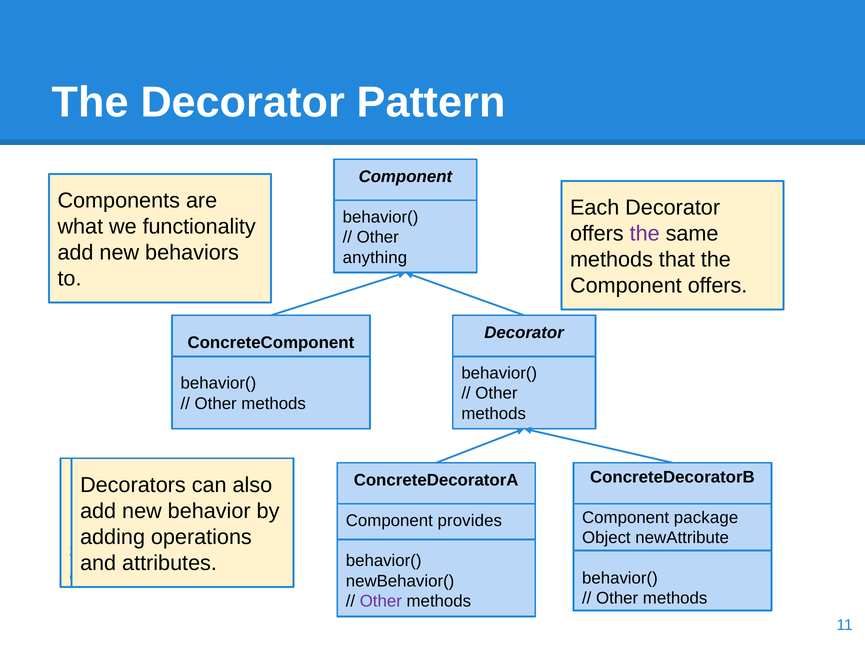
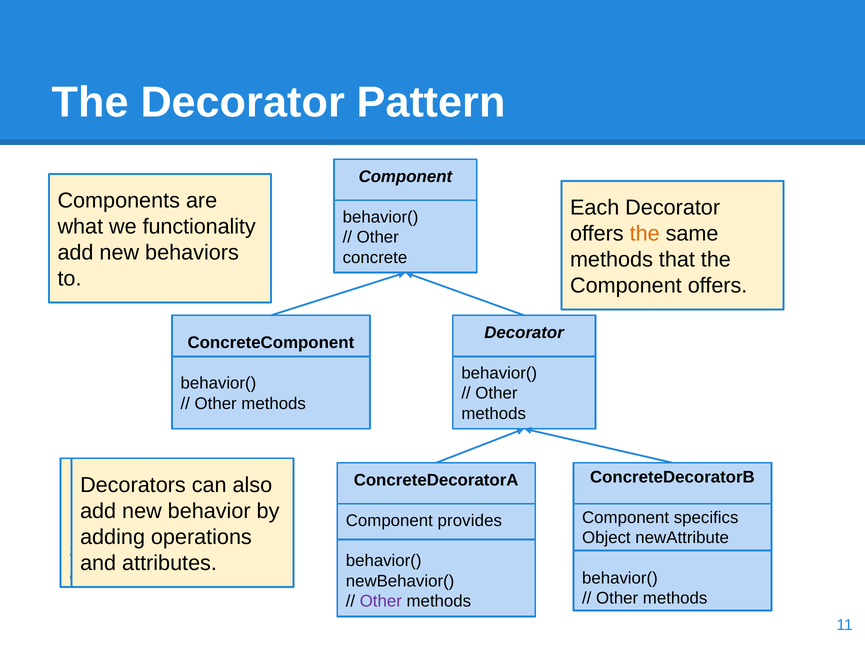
the at (645, 234) colour: purple -> orange
anything at (375, 257): anything -> concrete
package: package -> specifics
